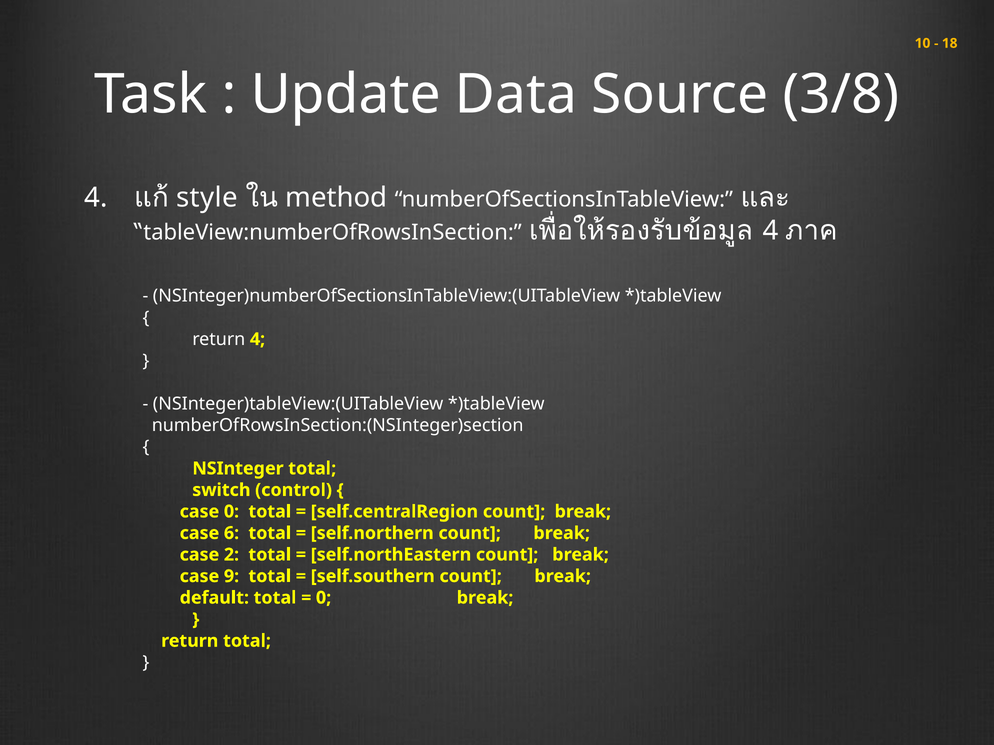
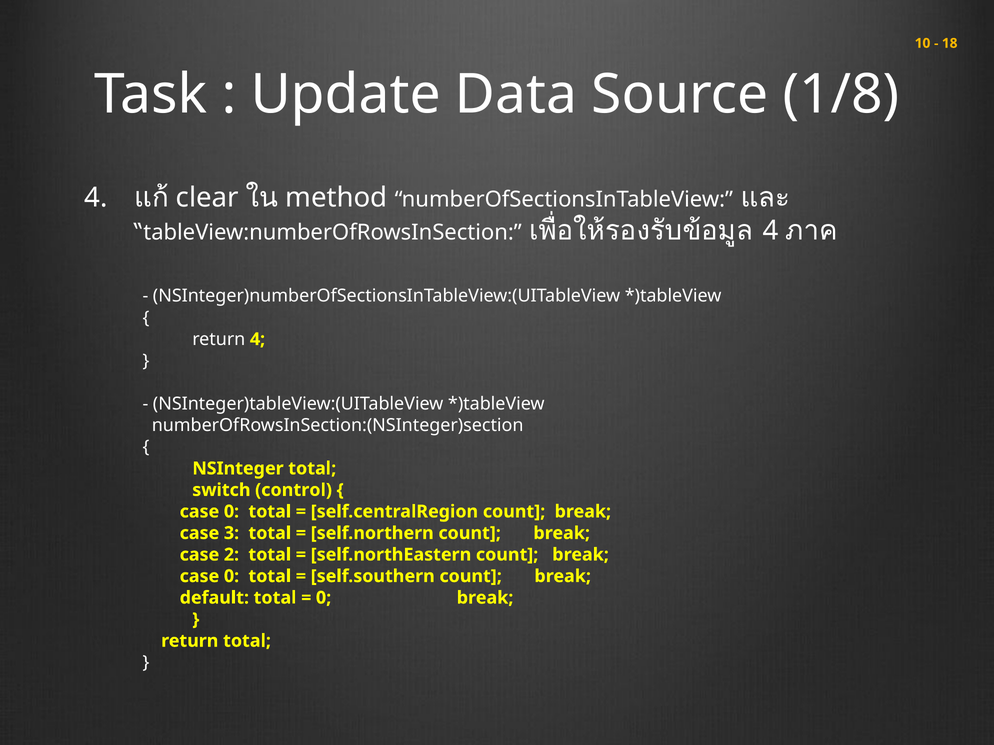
3/8: 3/8 -> 1/8
style: style -> clear
6: 6 -> 3
9 at (232, 577): 9 -> 0
